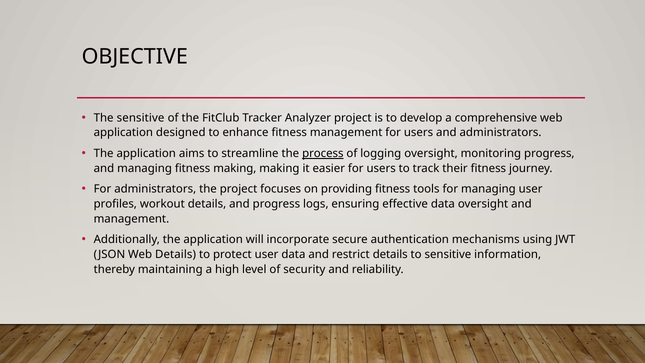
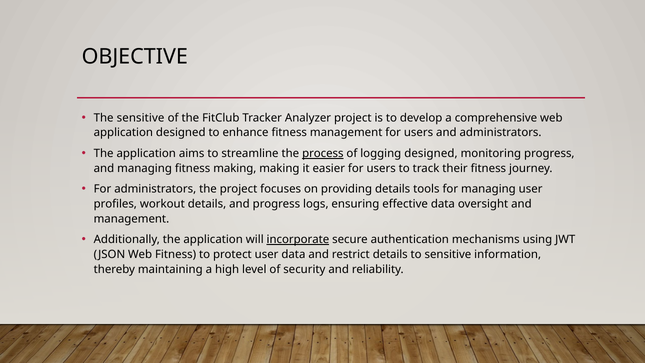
logging oversight: oversight -> designed
providing fitness: fitness -> details
incorporate underline: none -> present
Web Details: Details -> Fitness
